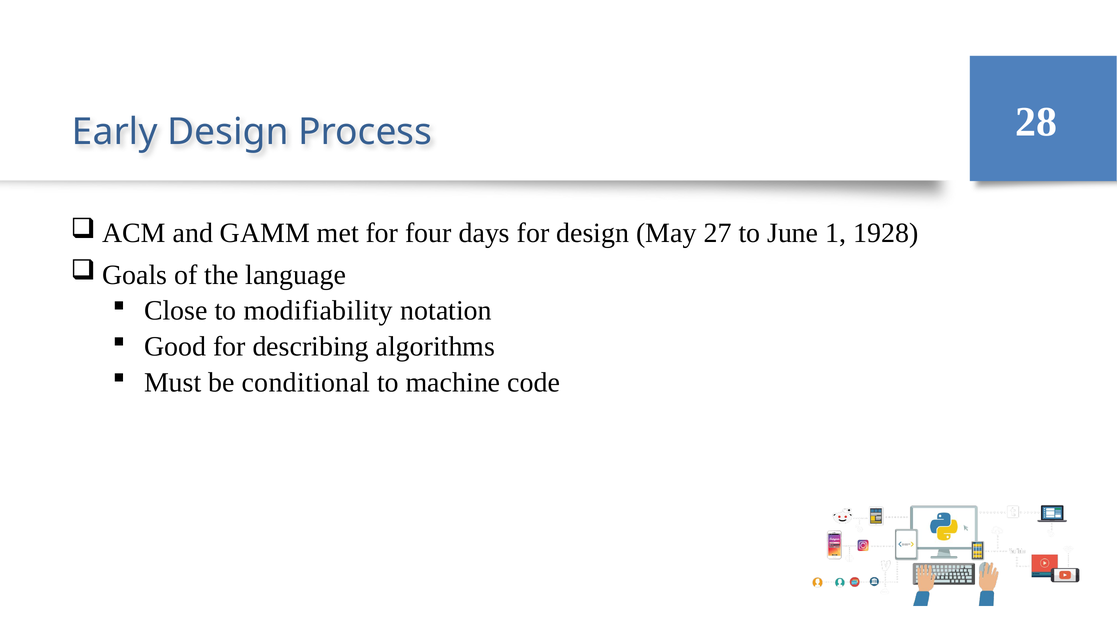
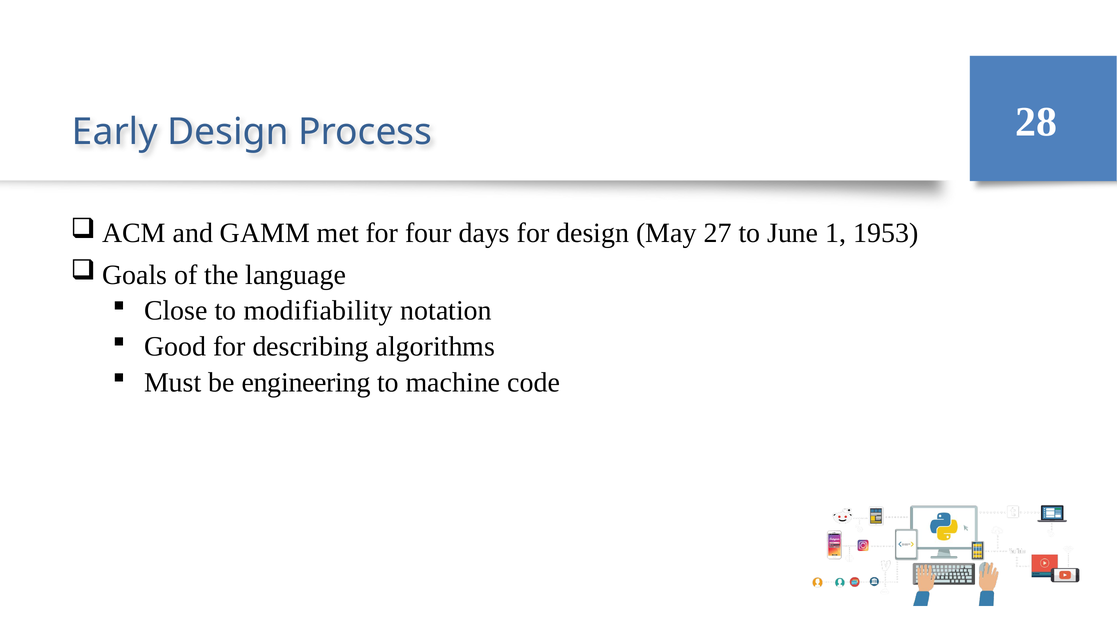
1928: 1928 -> 1953
conditional: conditional -> engineering
